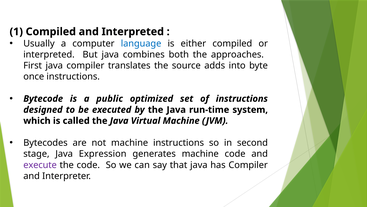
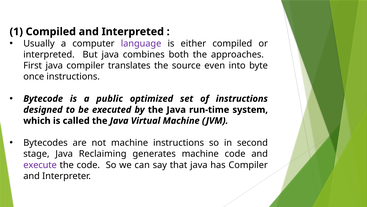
language colour: blue -> purple
adds: adds -> even
Expression: Expression -> Reclaiming
